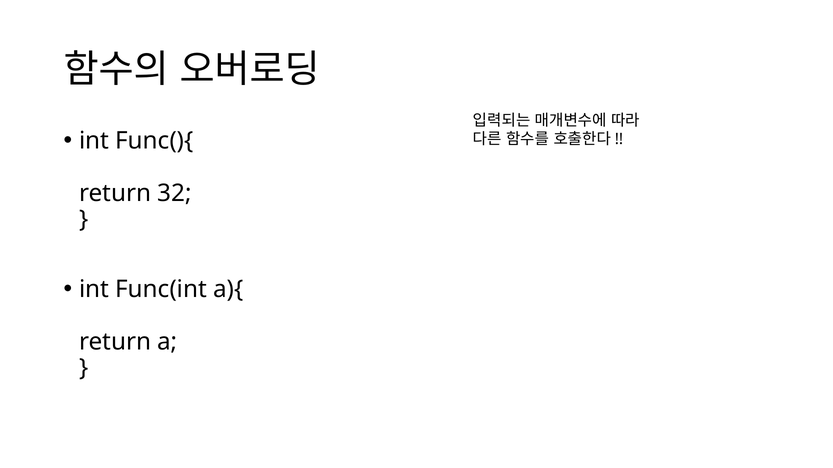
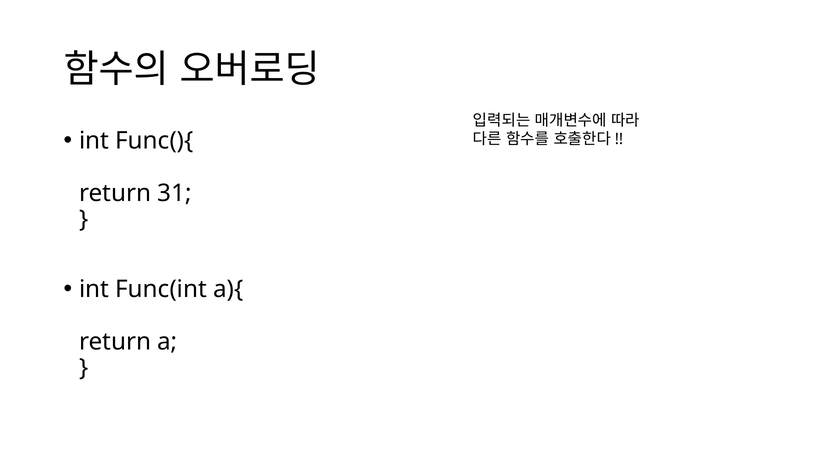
32: 32 -> 31
